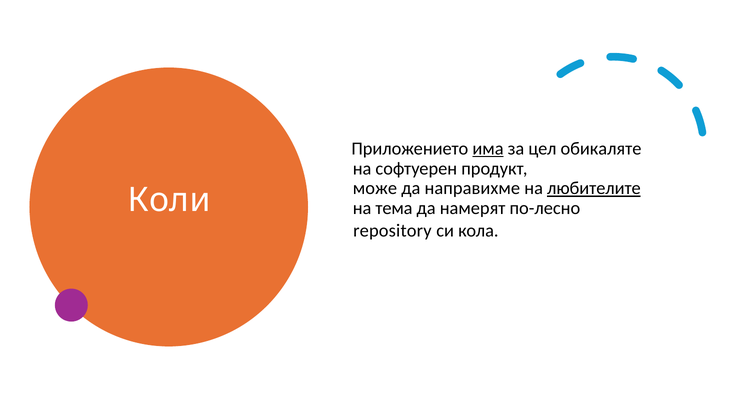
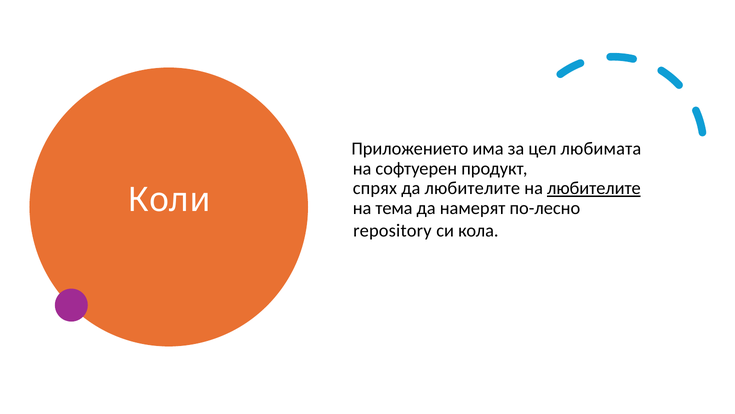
има underline: present -> none
обикаляте: обикаляте -> любимата
може: може -> спрях
да направихме: направихме -> любителите
